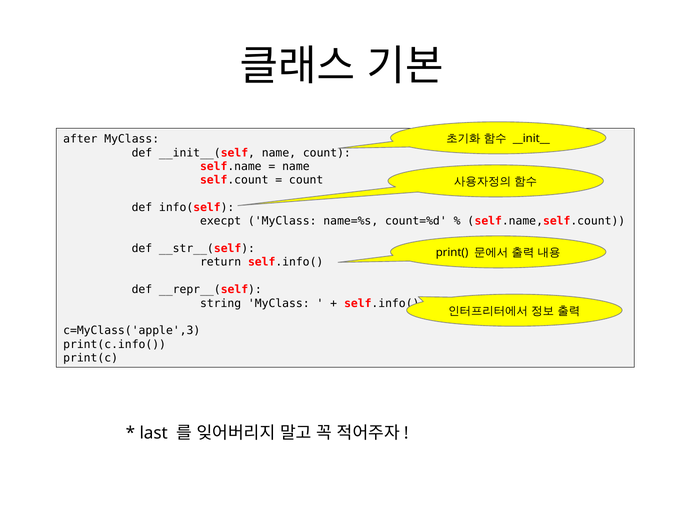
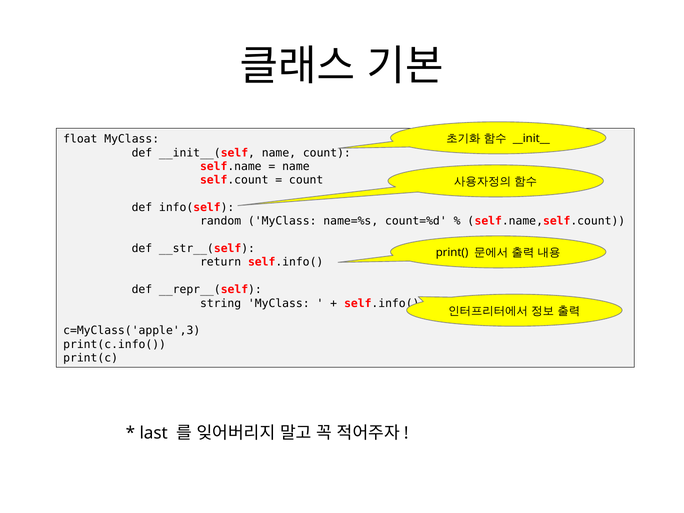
after: after -> float
execpt: execpt -> random
